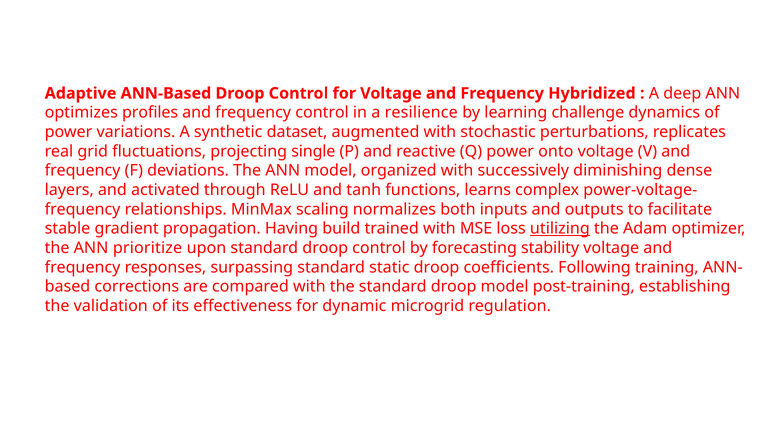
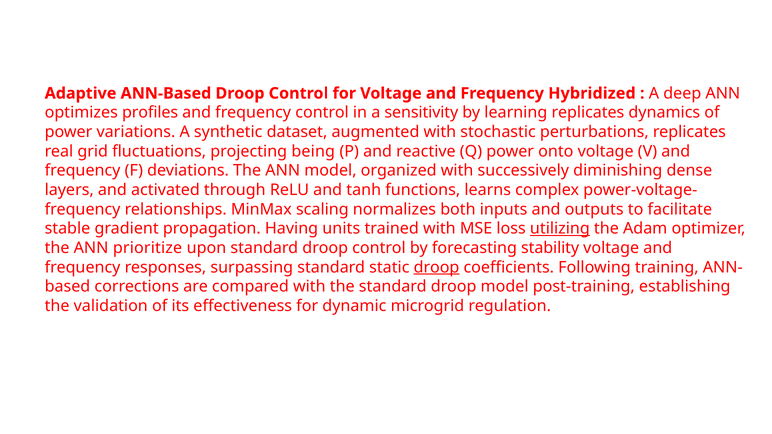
resilience: resilience -> sensitivity
learning challenge: challenge -> replicates
single: single -> being
build: build -> units
droop at (437, 267) underline: none -> present
